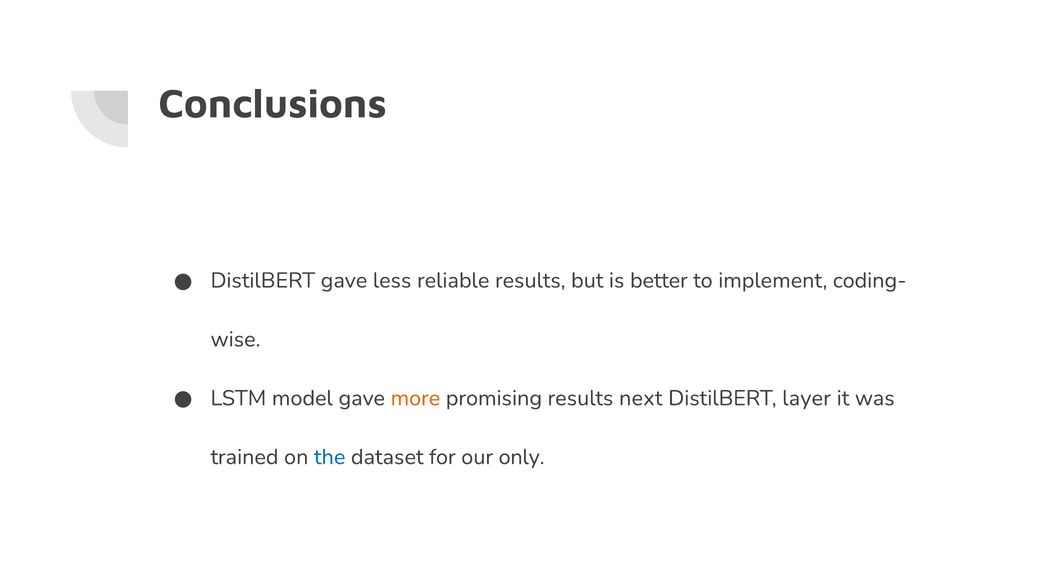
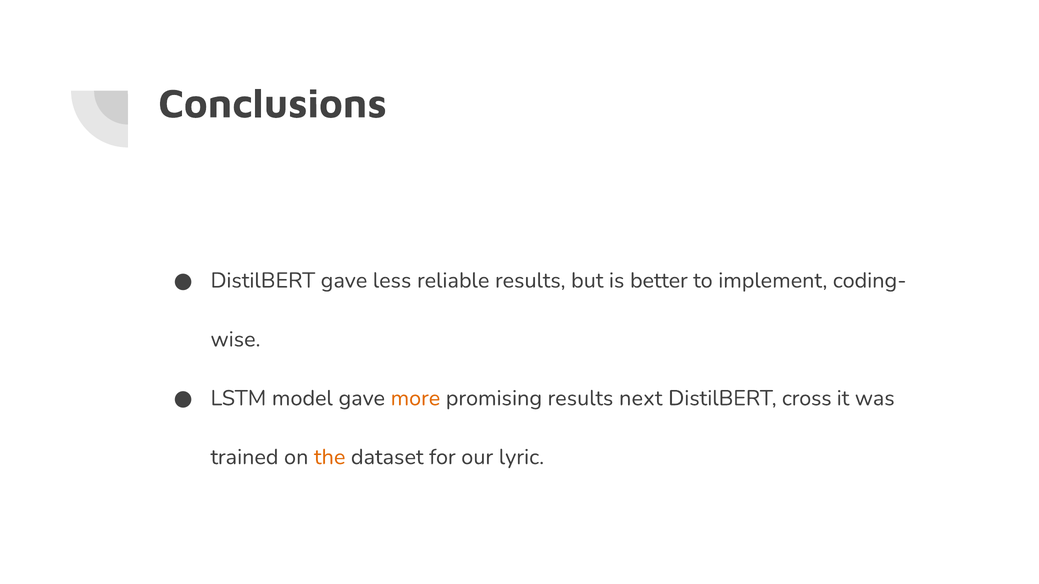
layer: layer -> cross
the colour: blue -> orange
only: only -> lyric
